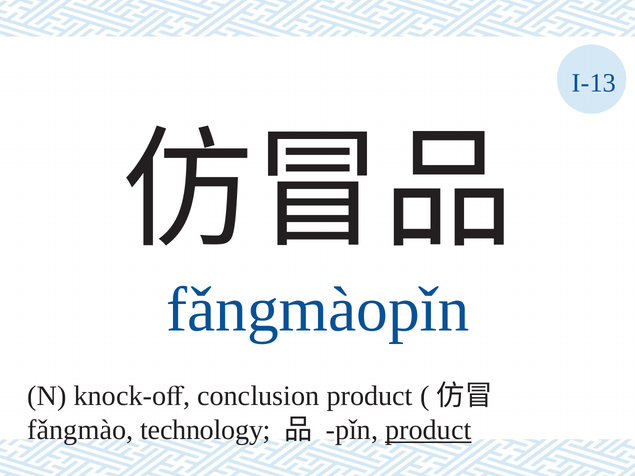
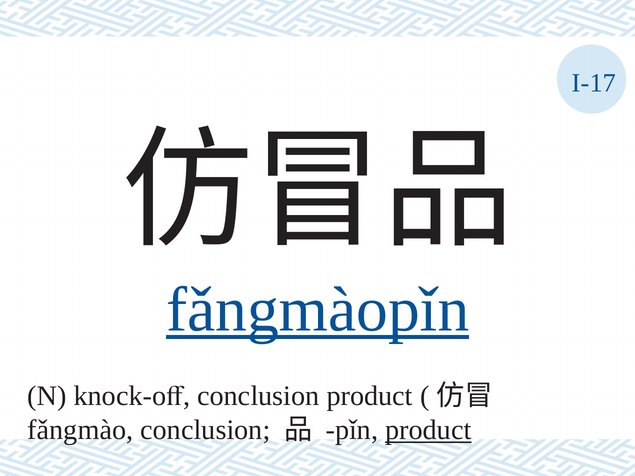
I-13: I-13 -> I-17
fǎngmàopǐn underline: none -> present
fǎngmào technology: technology -> conclusion
